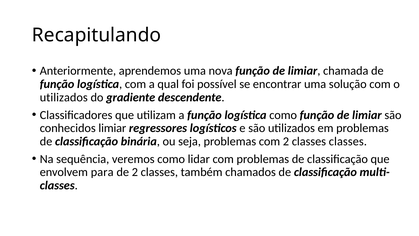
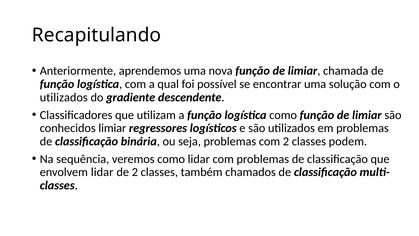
classes classes: classes -> podem
envolvem para: para -> lidar
